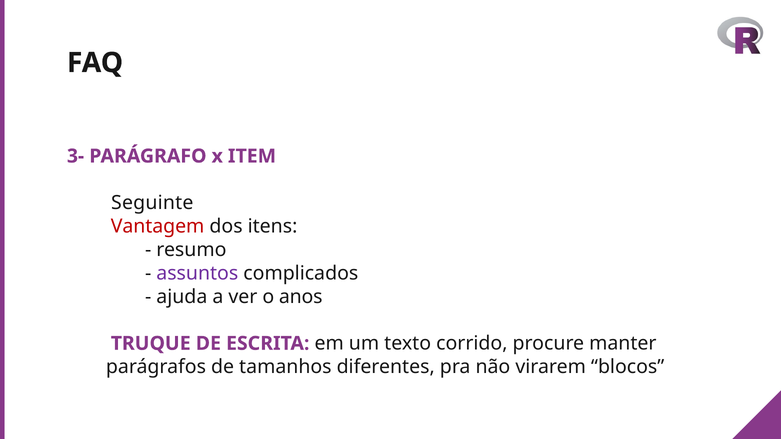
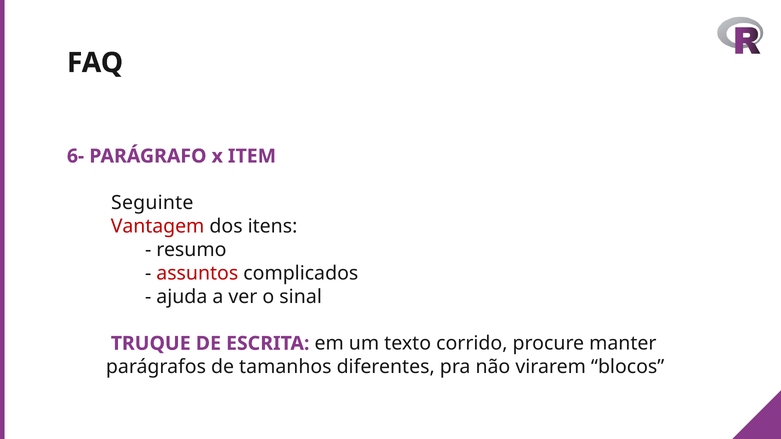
3-: 3- -> 6-
assuntos colour: purple -> red
anos: anos -> sinal
